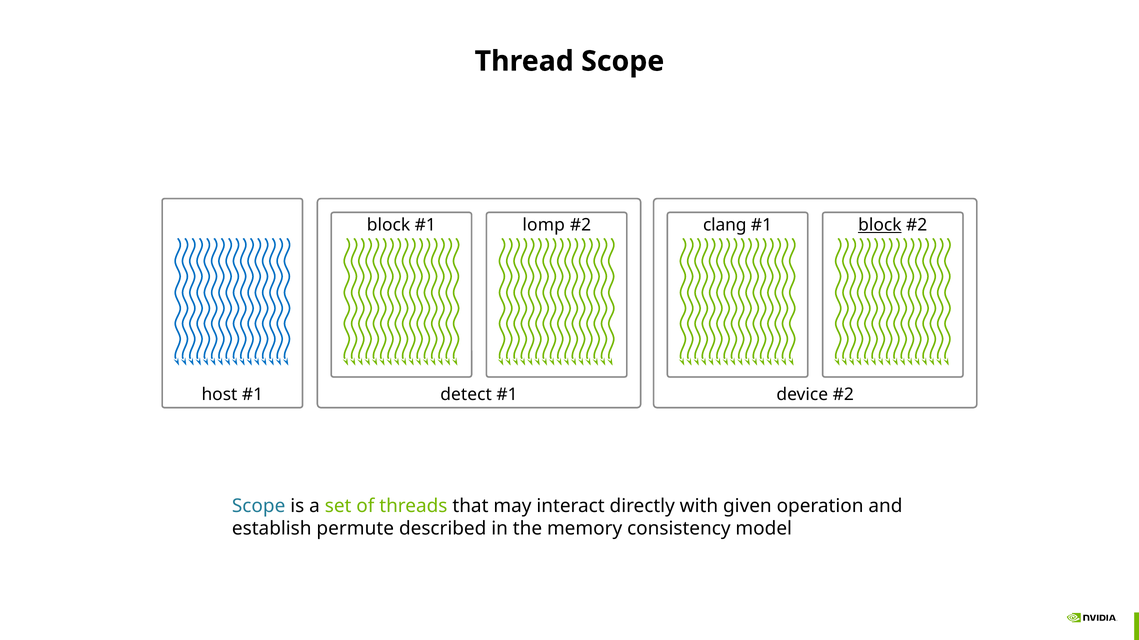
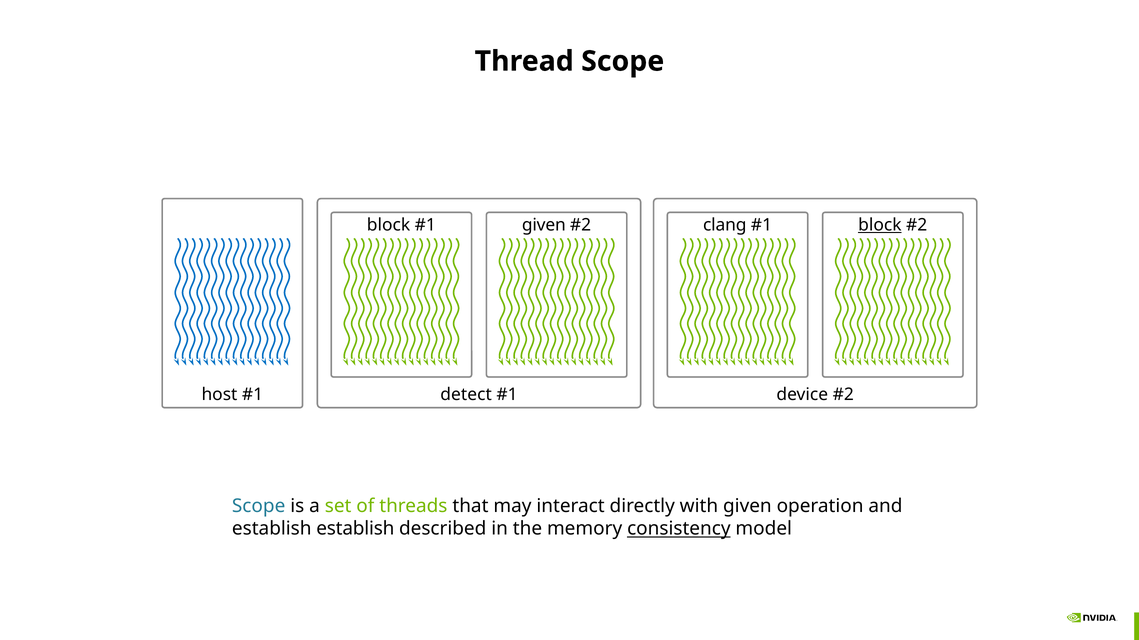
lomp at (544, 225): lomp -> given
establish permute: permute -> establish
consistency underline: none -> present
